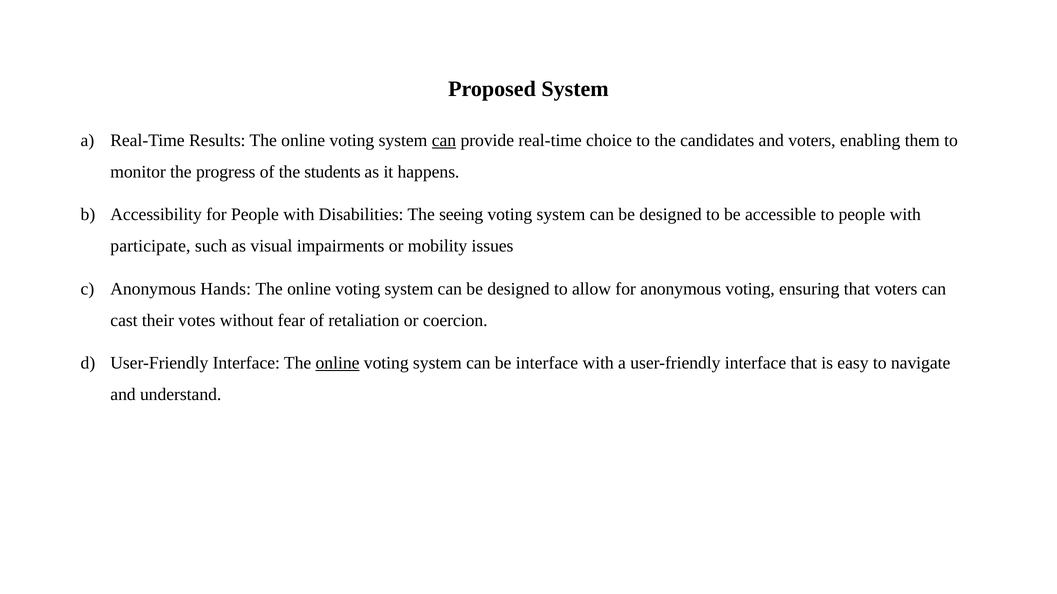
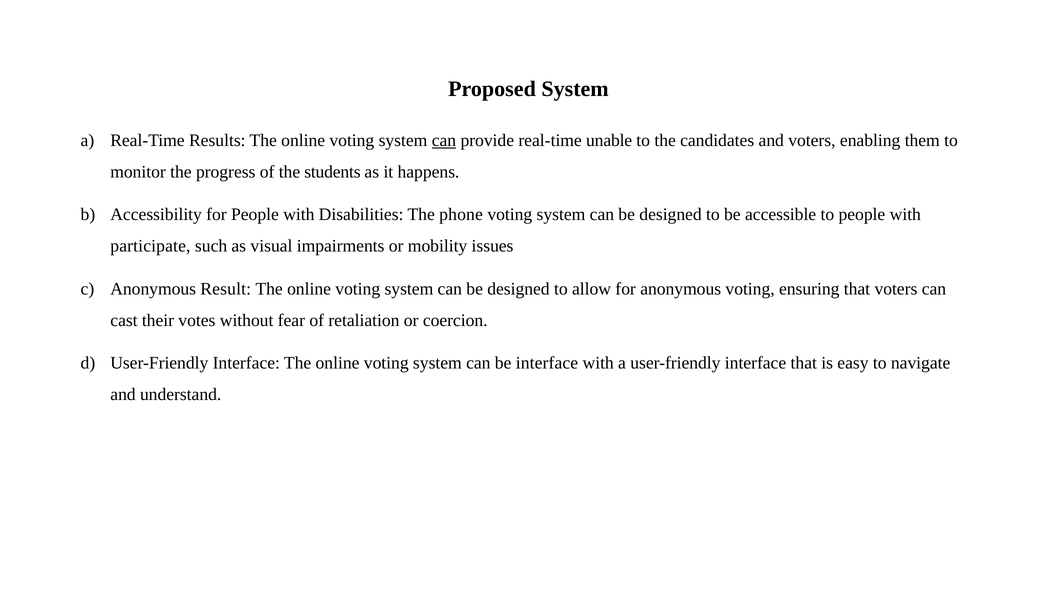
choice: choice -> unable
seeing: seeing -> phone
Hands: Hands -> Result
online at (338, 363) underline: present -> none
